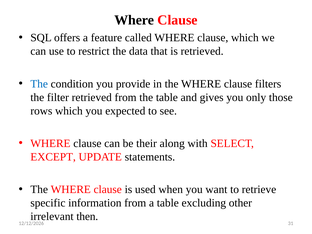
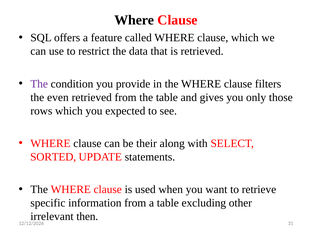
The at (39, 84) colour: blue -> purple
filter: filter -> even
EXCEPT: EXCEPT -> SORTED
